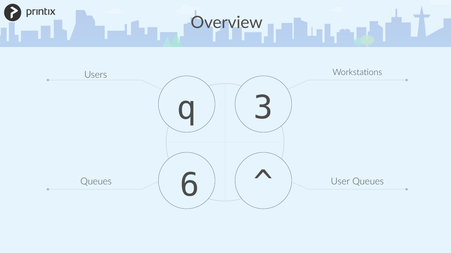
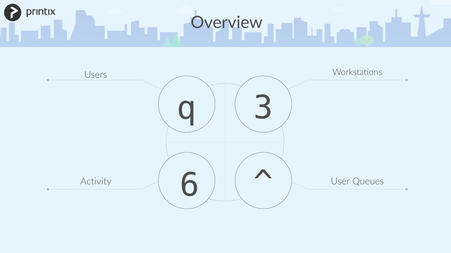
Queues at (96, 182): Queues -> Activity
